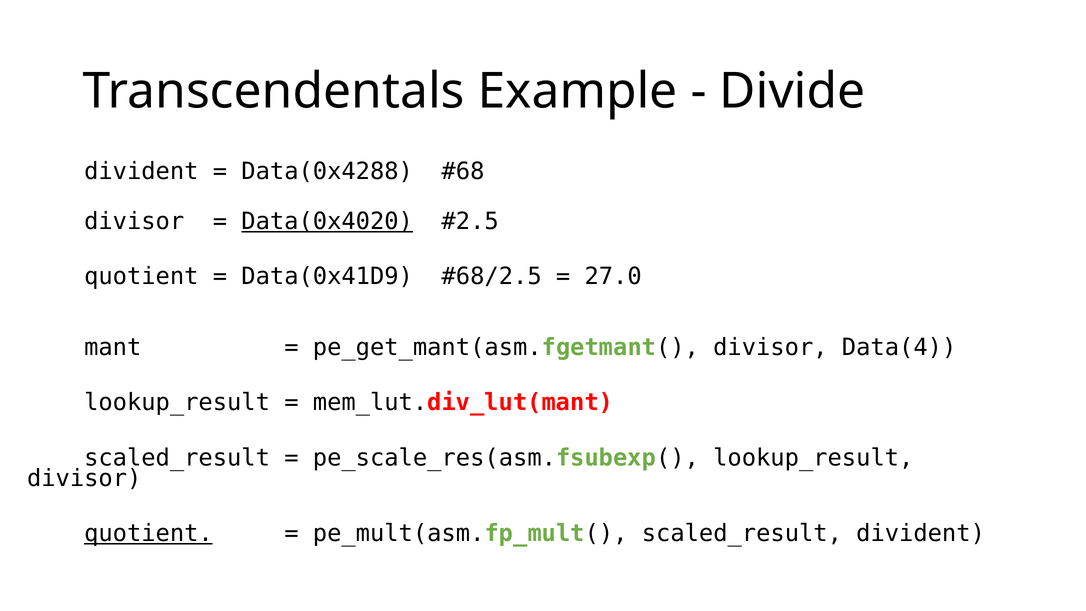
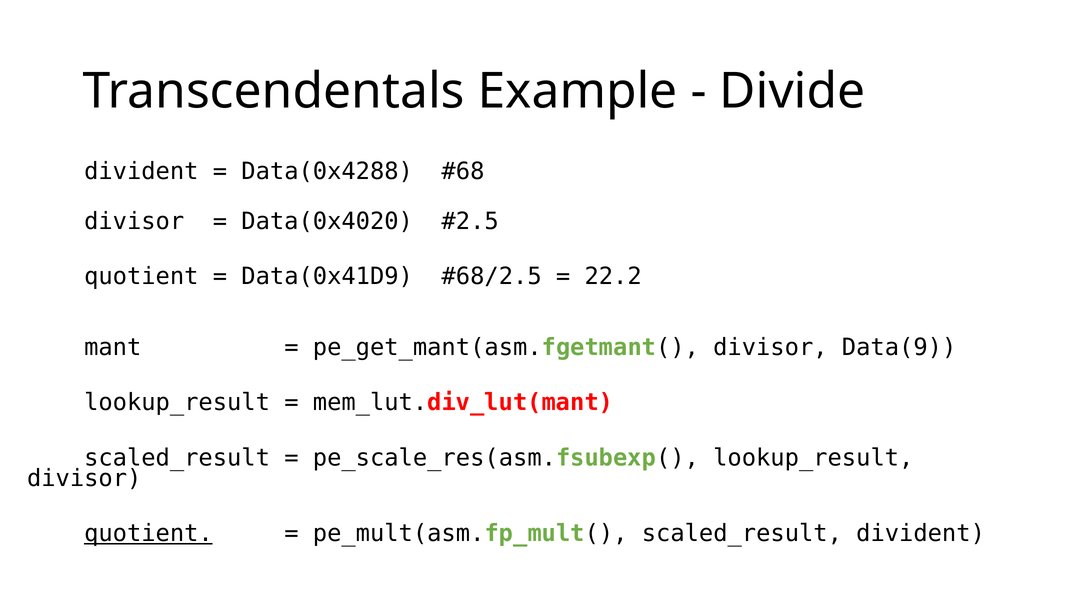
Data(0x4020 underline: present -> none
27.0: 27.0 -> 22.2
Data(4: Data(4 -> Data(9
